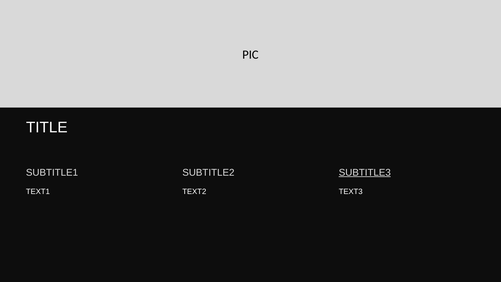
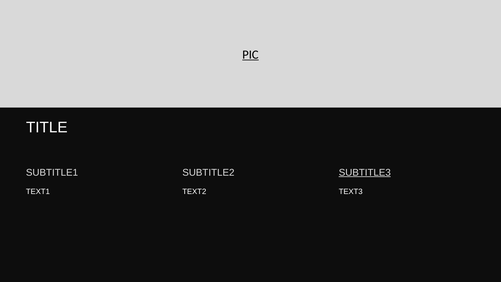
PIC underline: none -> present
